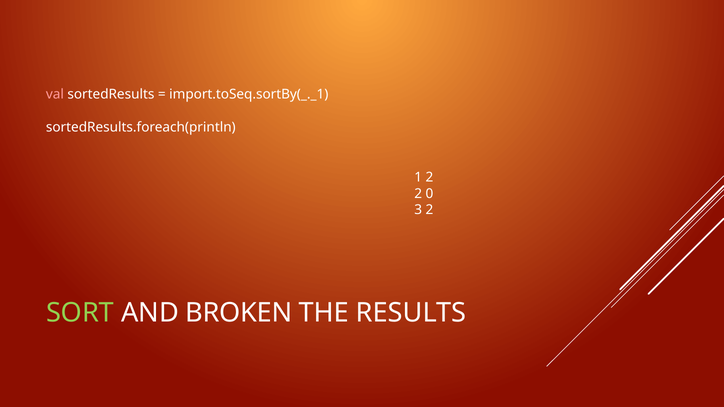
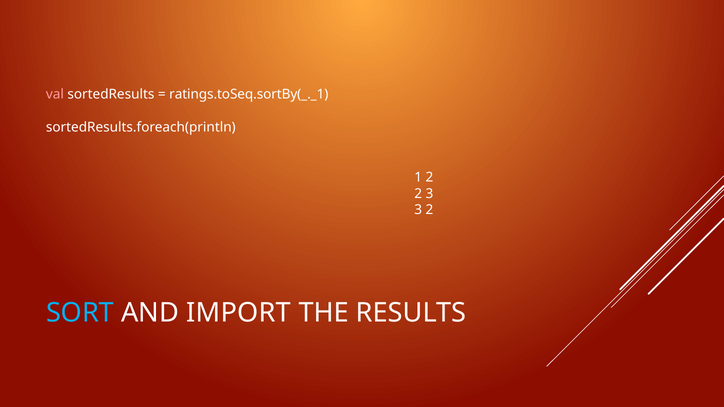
import.toSeq.sortBy(_._1: import.toSeq.sortBy(_._1 -> ratings.toSeq.sortBy(_._1
2 0: 0 -> 3
SORT colour: light green -> light blue
BROKEN: BROKEN -> IMPORT
